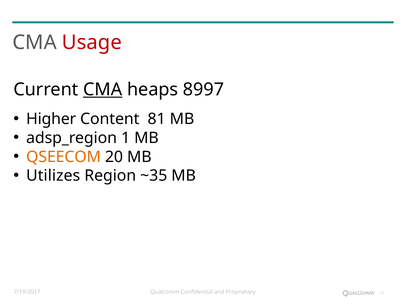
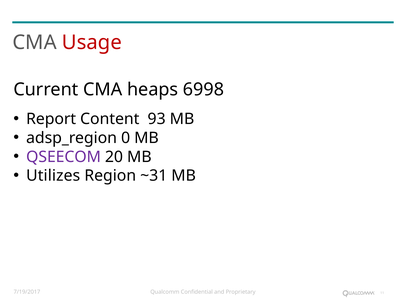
CMA at (103, 90) underline: present -> none
8997: 8997 -> 6998
Higher: Higher -> Report
81: 81 -> 93
1: 1 -> 0
QSEECOM colour: orange -> purple
~35: ~35 -> ~31
